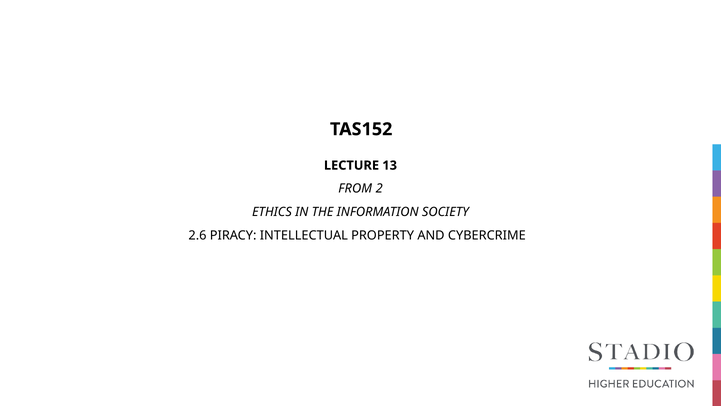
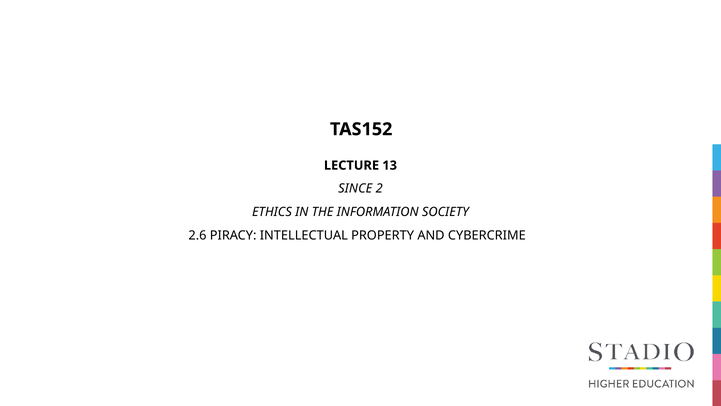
FROM: FROM -> SINCE
